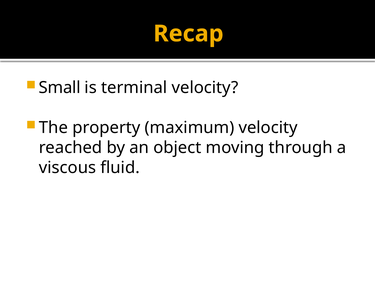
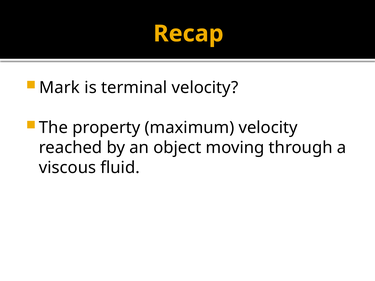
Small: Small -> Mark
